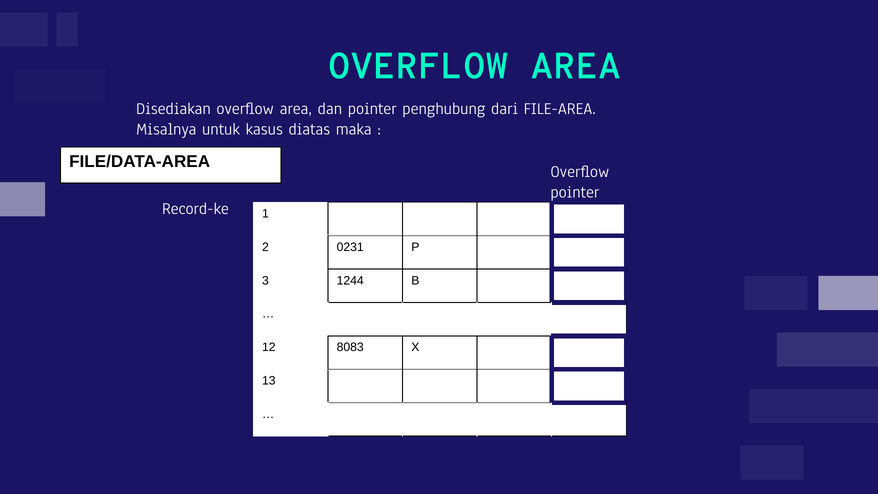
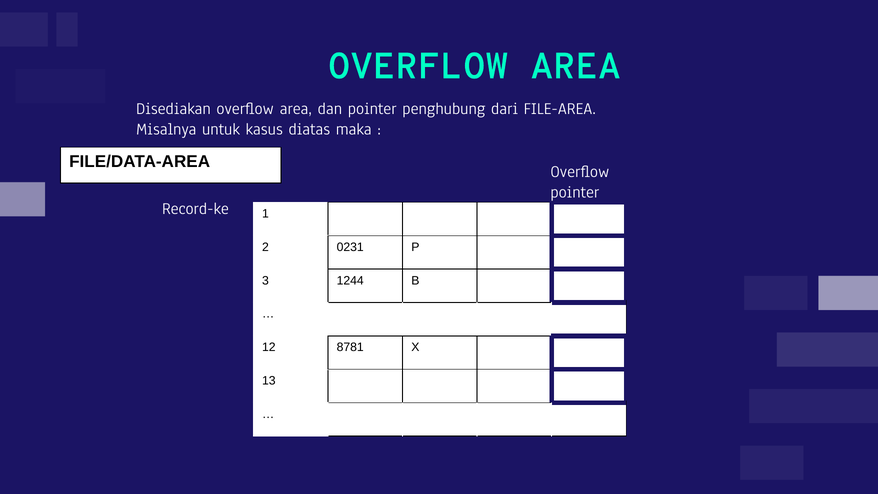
8083: 8083 -> 8781
